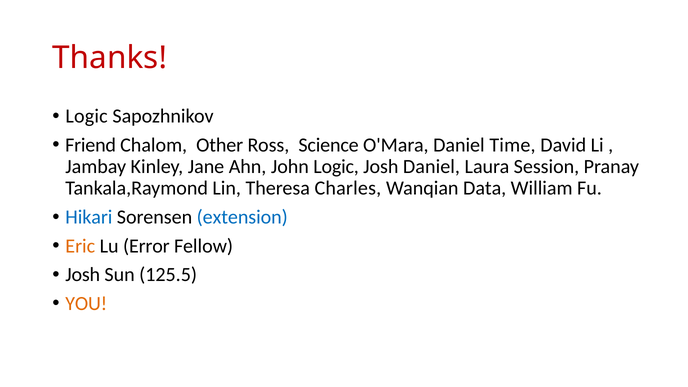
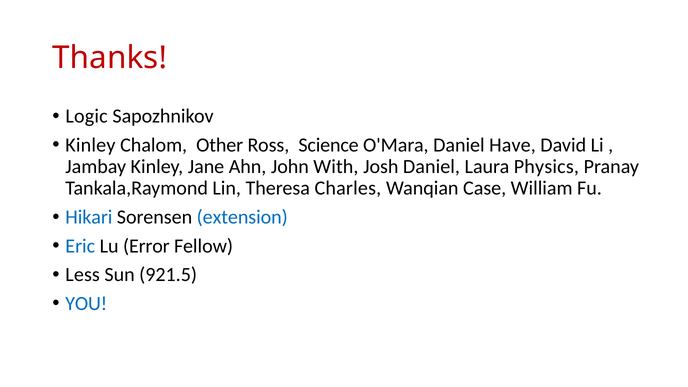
Friend at (91, 145): Friend -> Kinley
Time: Time -> Have
John Logic: Logic -> With
Session: Session -> Physics
Data: Data -> Case
Eric colour: orange -> blue
Josh at (83, 275): Josh -> Less
125.5: 125.5 -> 921.5
YOU colour: orange -> blue
